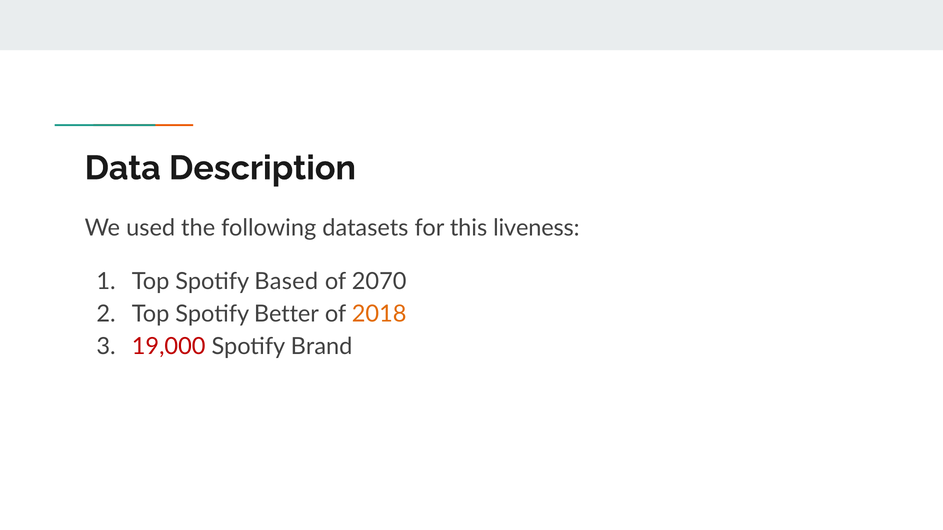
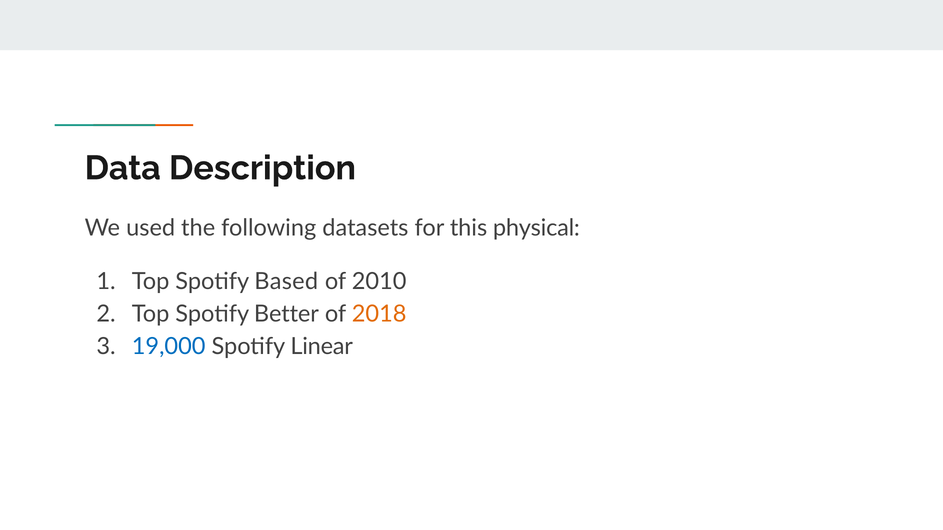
liveness: liveness -> physical
2070: 2070 -> 2010
19,000 colour: red -> blue
Brand: Brand -> Linear
